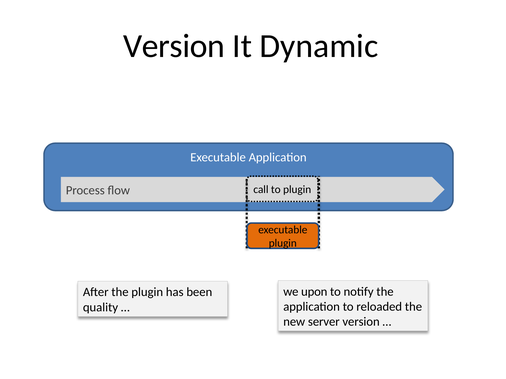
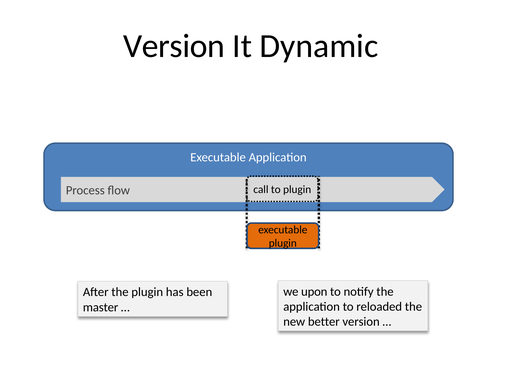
quality: quality -> master
server: server -> better
